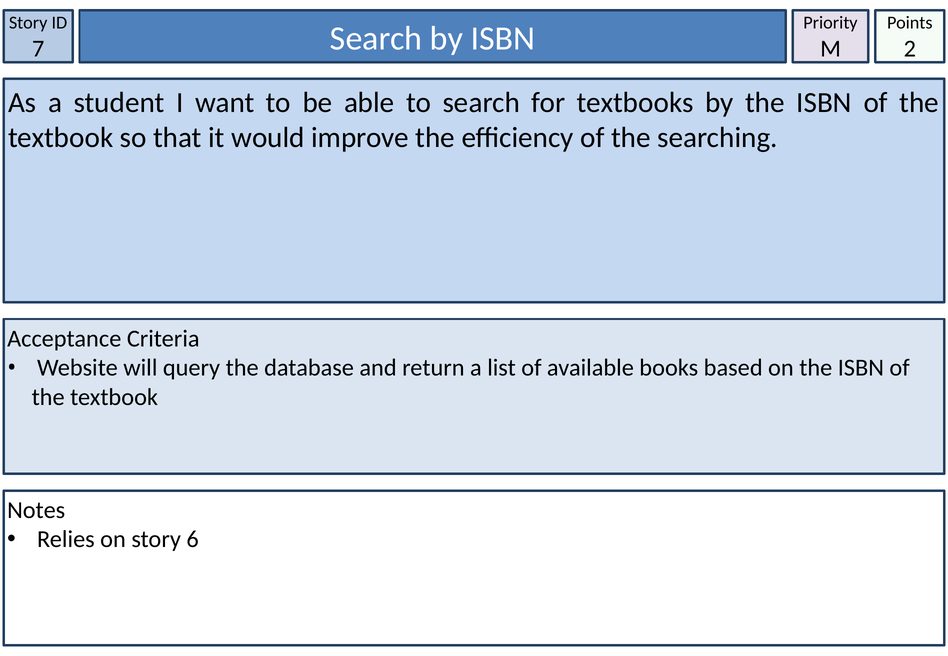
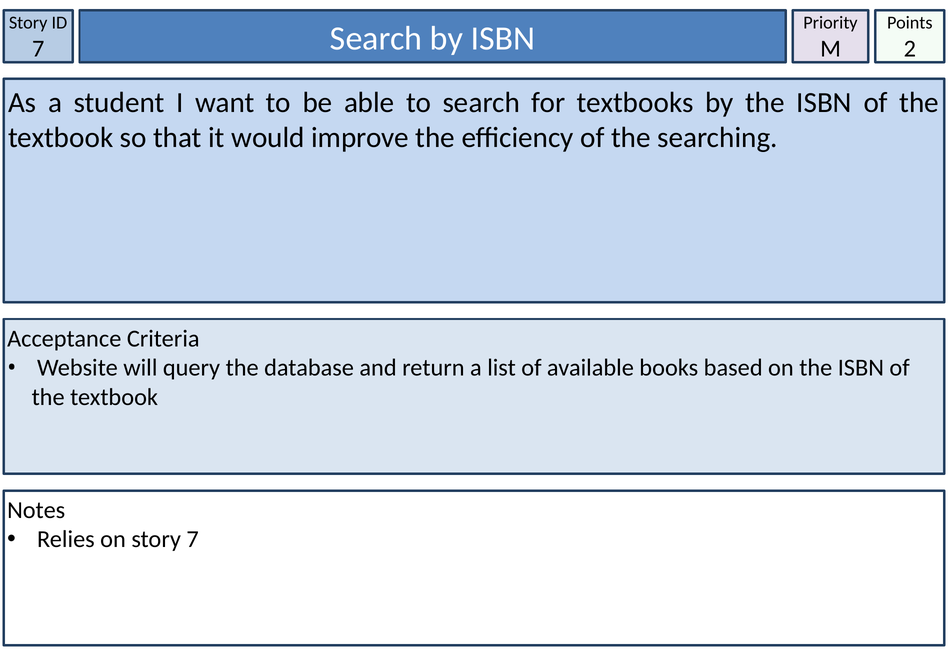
story 6: 6 -> 7
